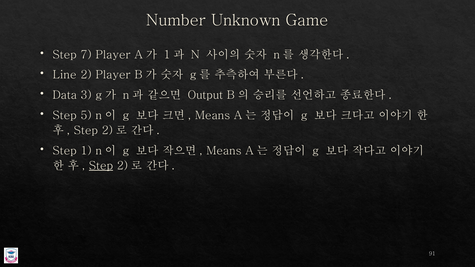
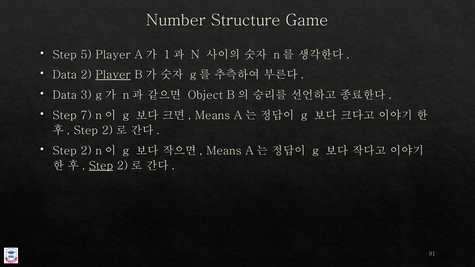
Unknown: Unknown -> Structure
7: 7 -> 5
Line at (65, 75): Line -> Data
Player at (113, 75) underline: none -> present
Output: Output -> Object
5: 5 -> 7
Step 1: 1 -> 2
